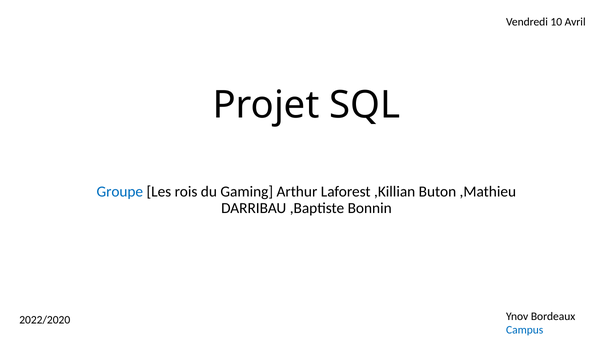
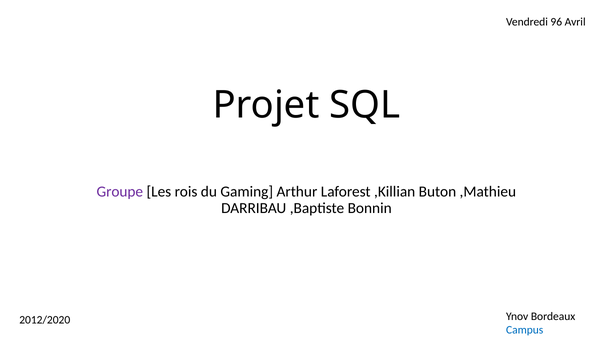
10: 10 -> 96
Groupe colour: blue -> purple
2022/2020: 2022/2020 -> 2012/2020
